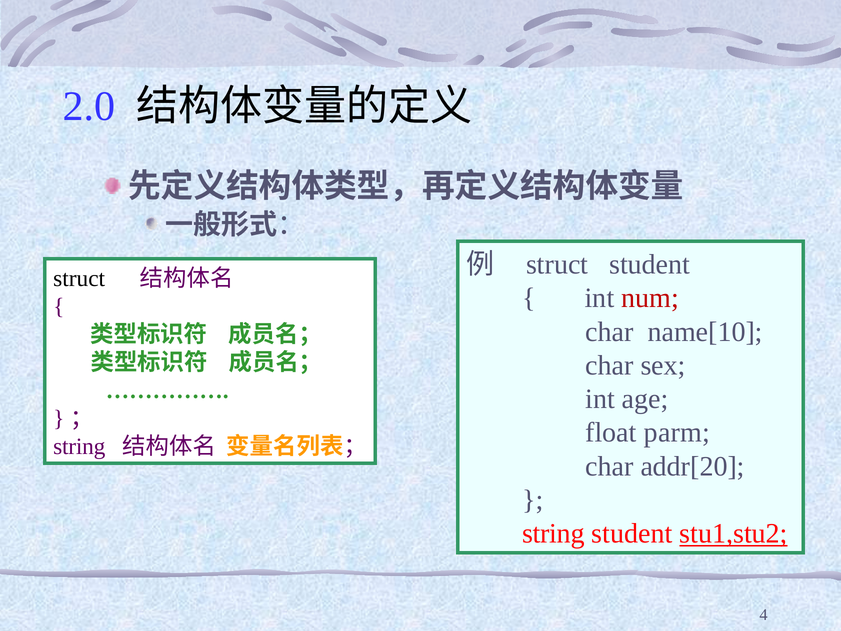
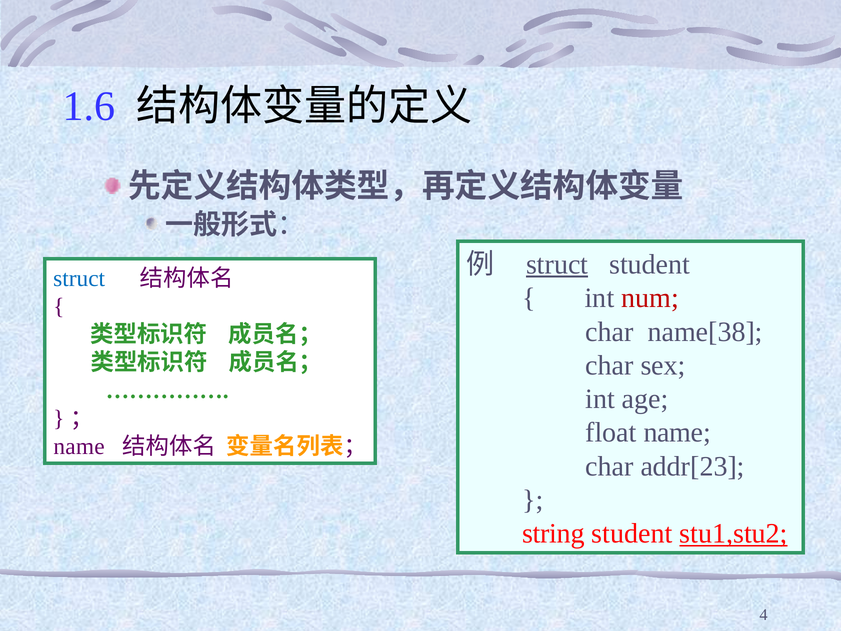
2.0: 2.0 -> 1.6
struct at (557, 264) underline: none -> present
struct at (79, 278) colour: black -> blue
name[10: name[10 -> name[38
float parm: parm -> name
string at (79, 446): string -> name
addr[20: addr[20 -> addr[23
